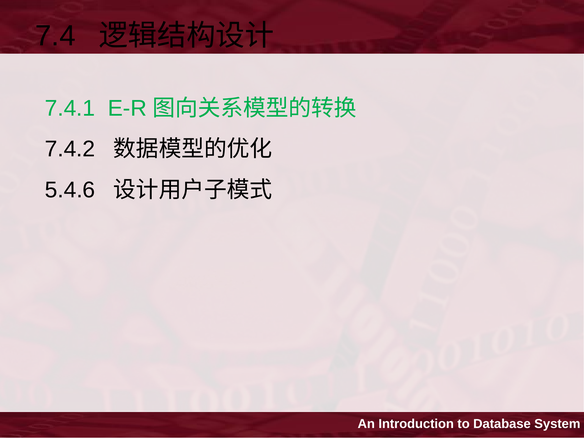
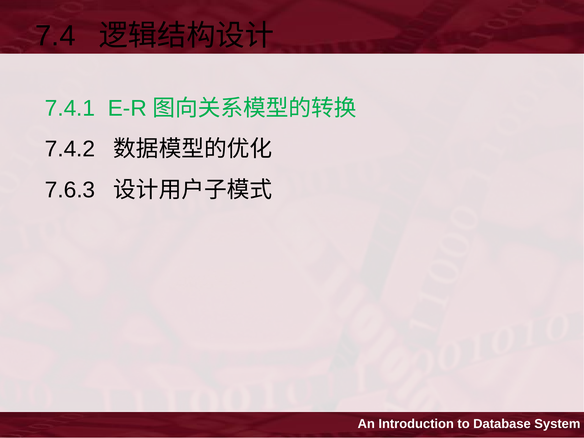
5.4.6: 5.4.6 -> 7.6.3
